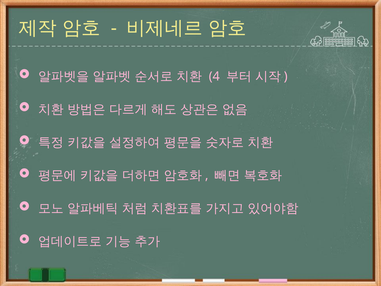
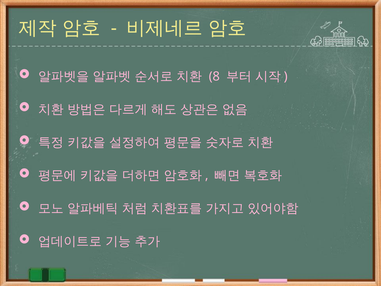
4: 4 -> 8
